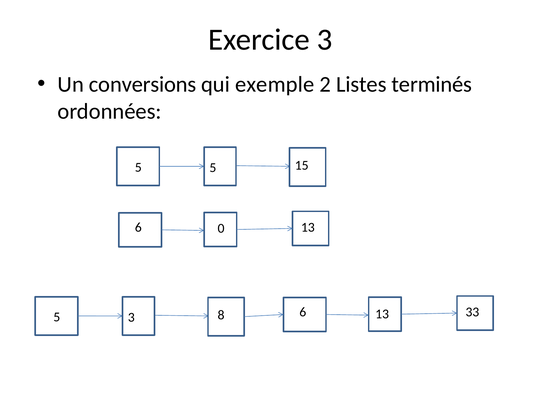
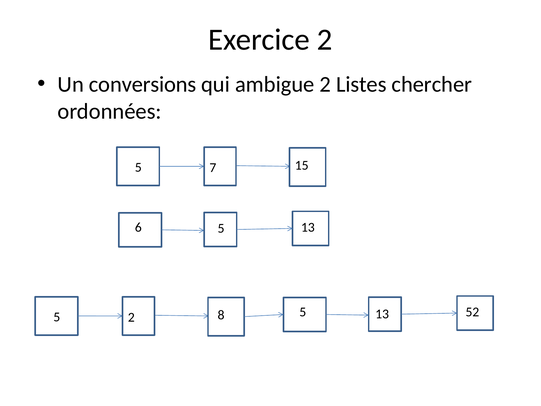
Exercice 3: 3 -> 2
exemple: exemple -> ambigue
terminés: terminés -> chercher
5 5: 5 -> 7
6 0: 0 -> 5
5 3: 3 -> 2
8 6: 6 -> 5
33: 33 -> 52
